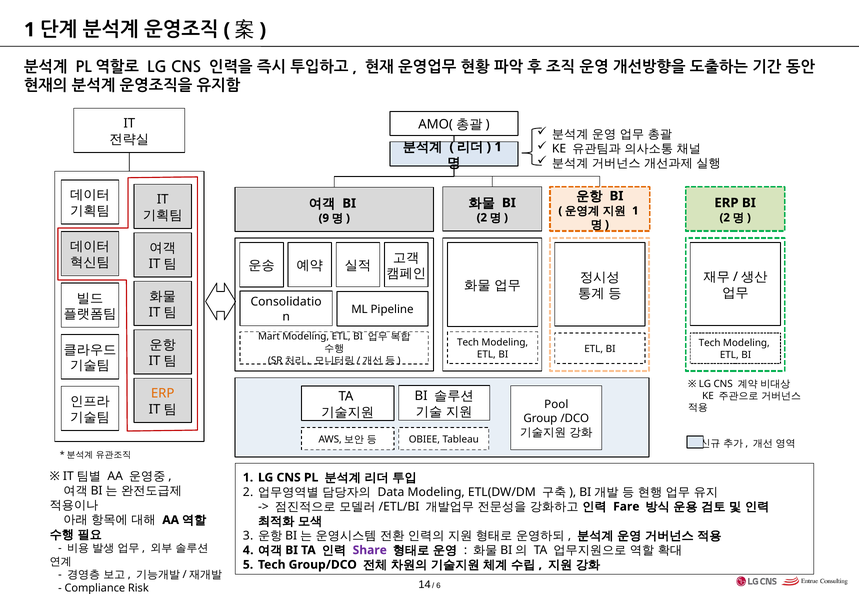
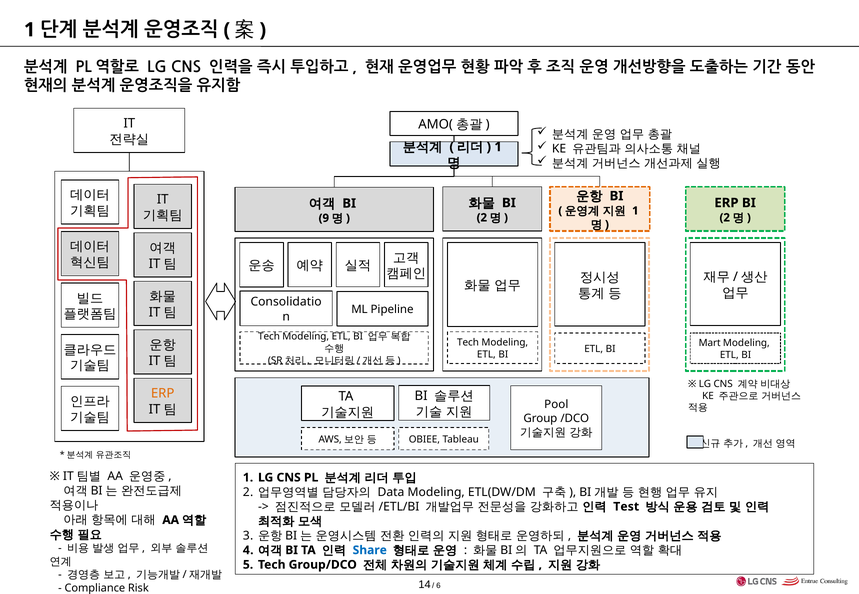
Mart at (269, 337): Mart -> Tech
Tech at (710, 343): Tech -> Mart
Fare: Fare -> Test
Share colour: purple -> blue
